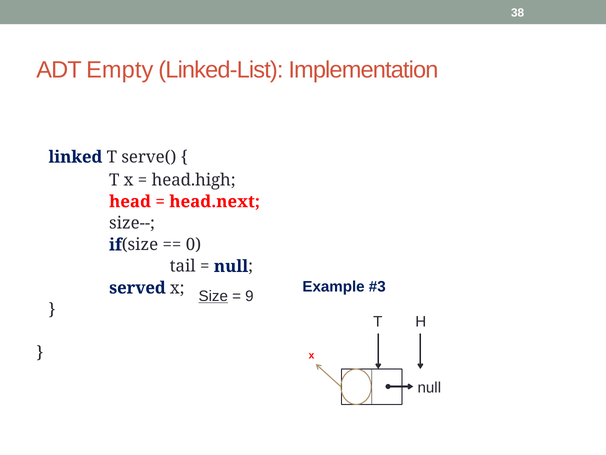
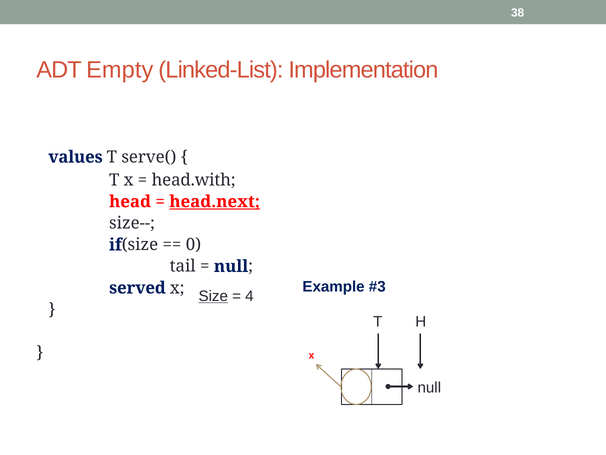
linked: linked -> values
head.high: head.high -> head.with
head.next underline: none -> present
9: 9 -> 4
